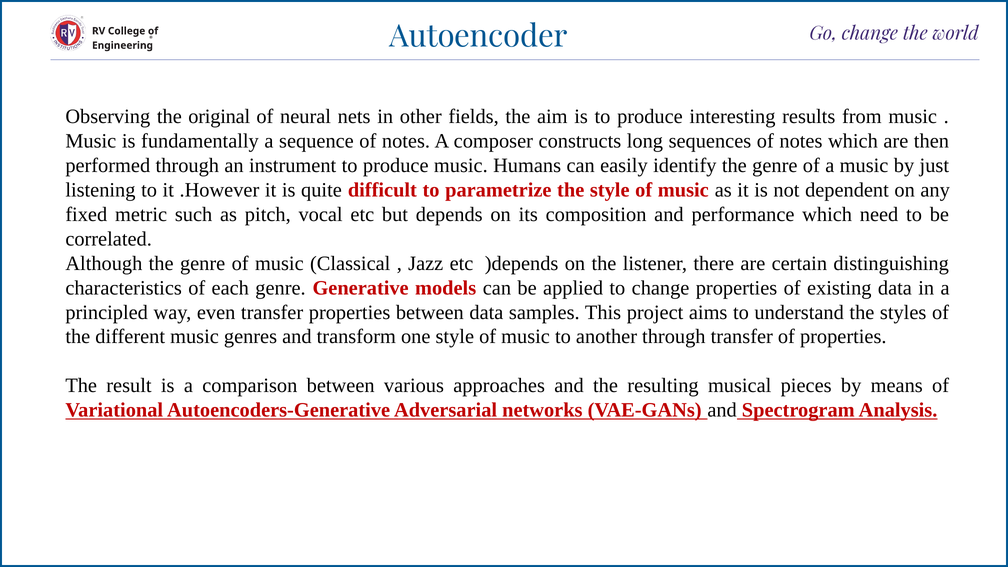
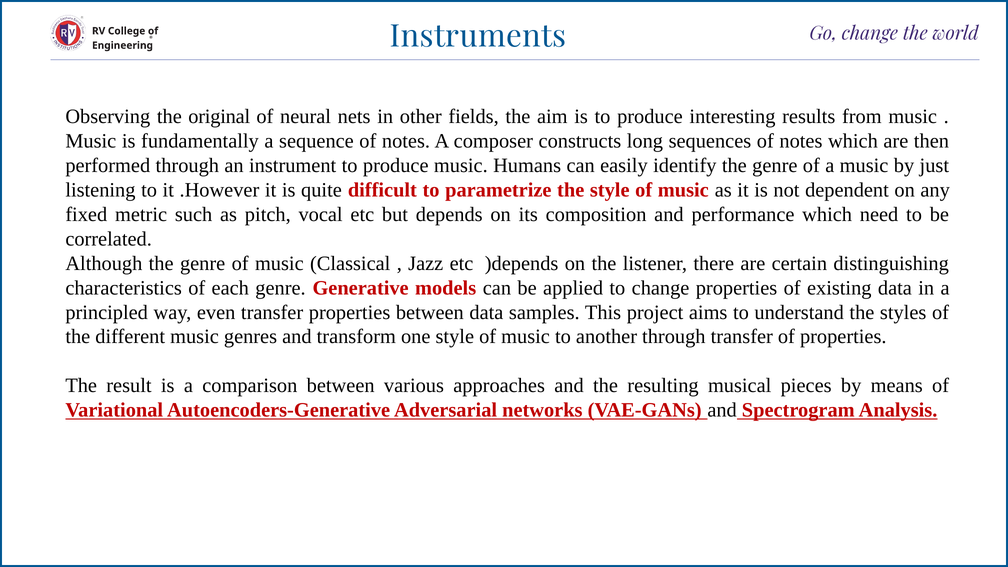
Autoencoder: Autoencoder -> Instruments
